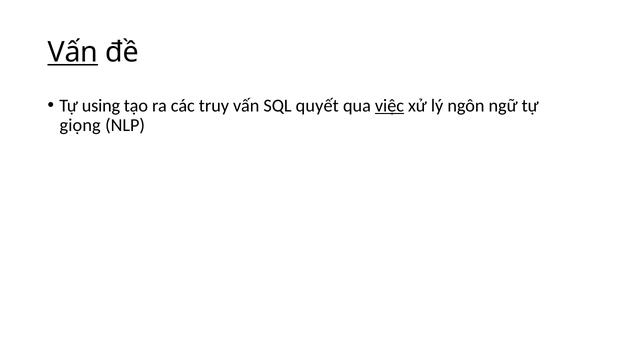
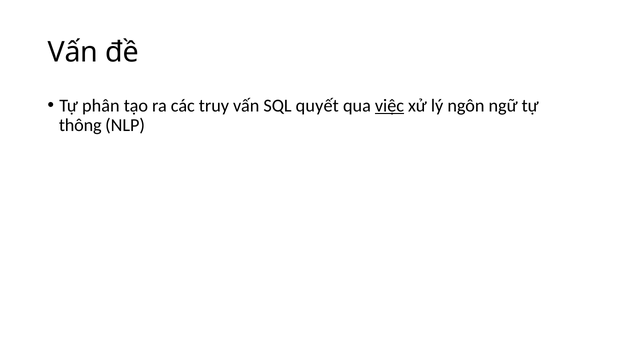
Vấn at (73, 52) underline: present -> none
using: using -> phân
giọng: giọng -> thông
